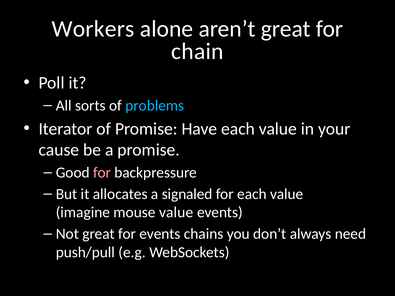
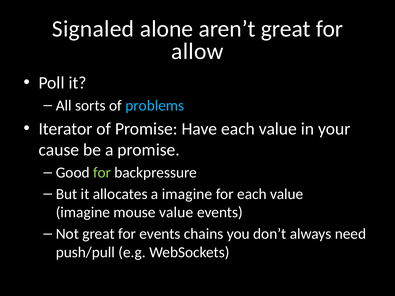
Workers: Workers -> Signaled
chain: chain -> allow
for at (102, 173) colour: pink -> light green
a signaled: signaled -> imagine
